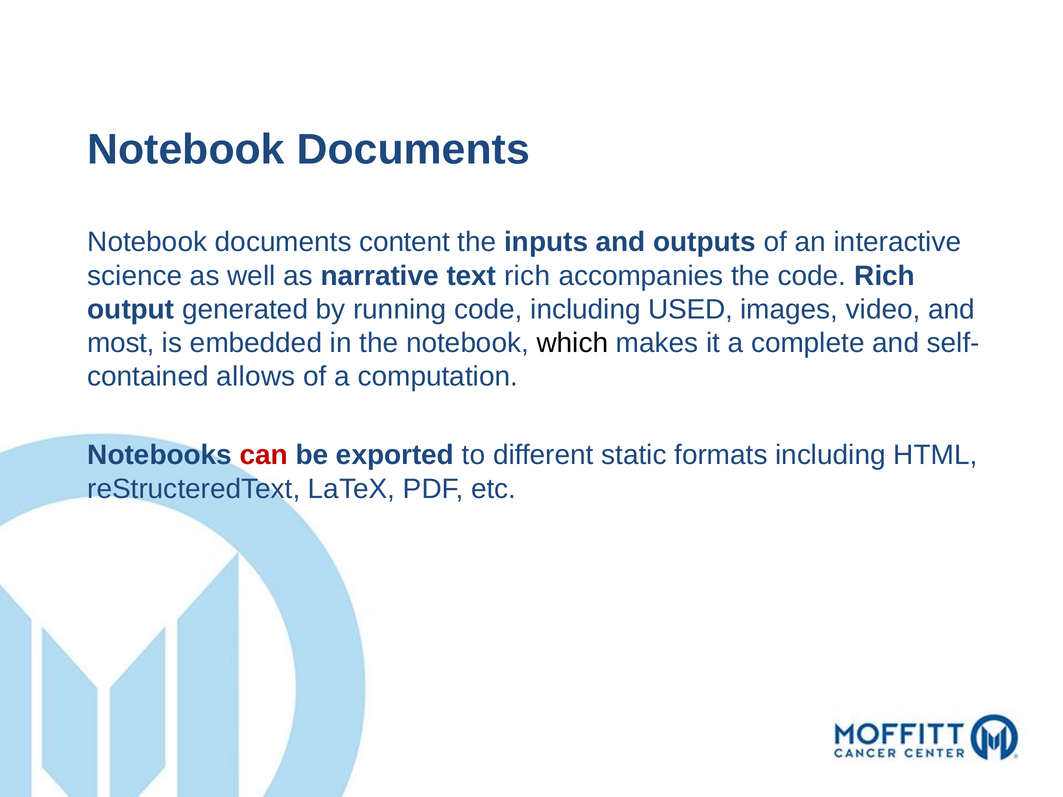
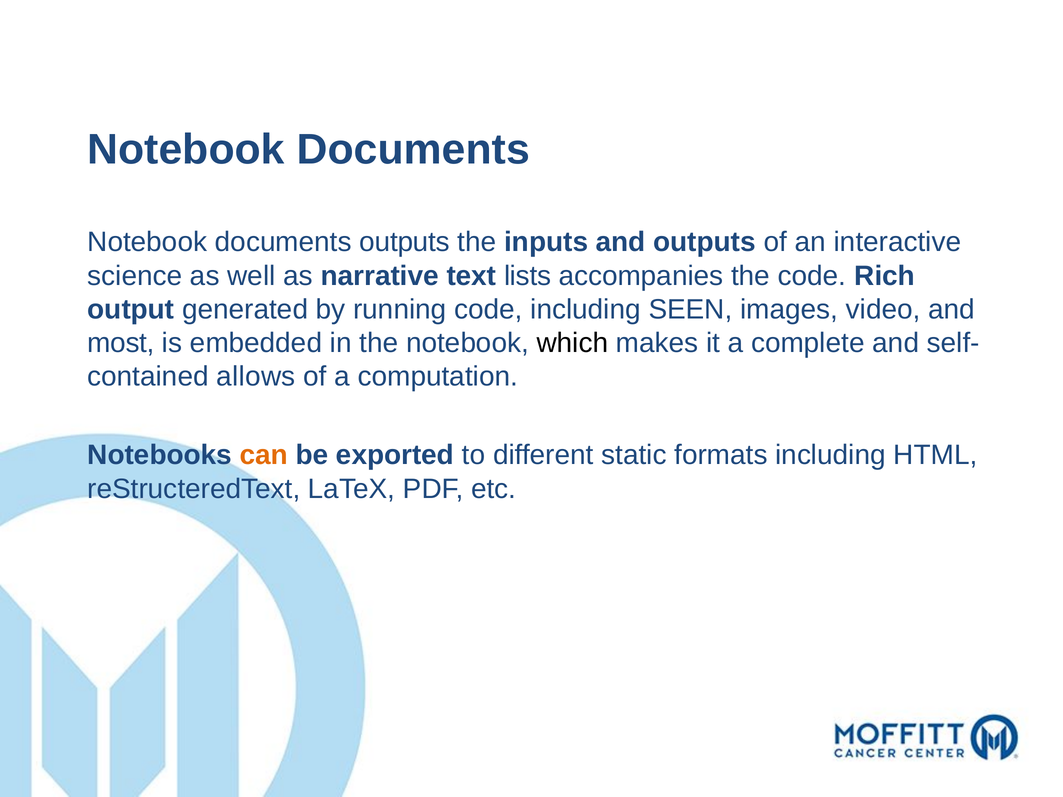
documents content: content -> outputs
text rich: rich -> lists
USED: USED -> SEEN
can colour: red -> orange
